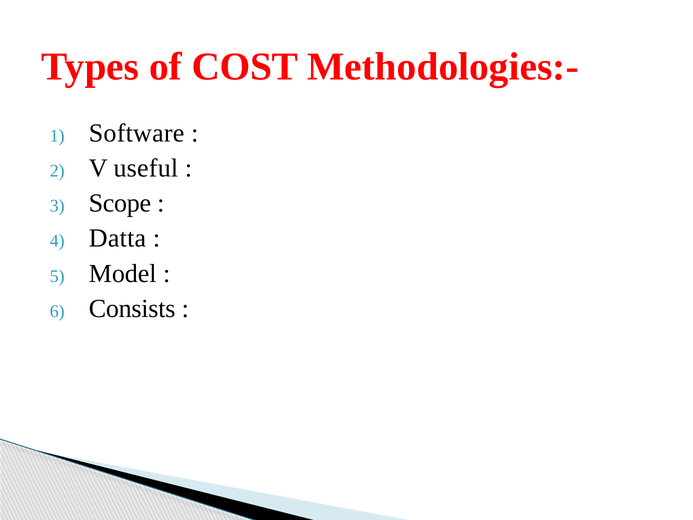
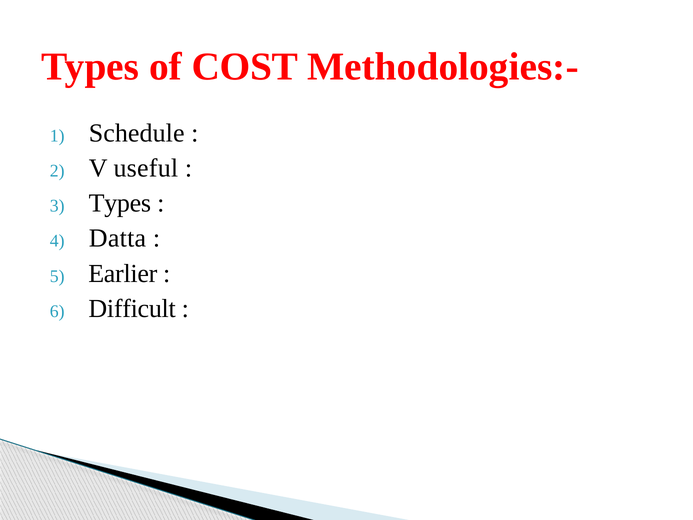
Software: Software -> Schedule
Scope at (120, 203): Scope -> Types
Model: Model -> Earlier
Consists: Consists -> Difficult
